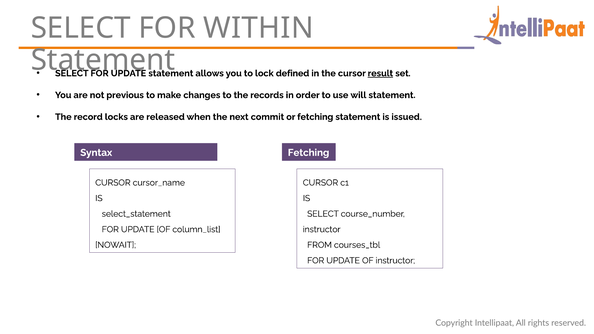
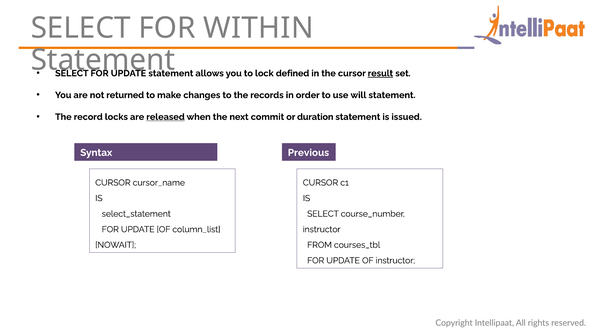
previous: previous -> returned
released underline: none -> present
or fetching: fetching -> duration
Fetching at (309, 153): Fetching -> Previous
